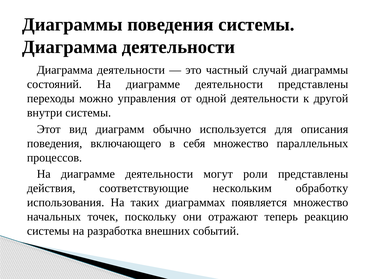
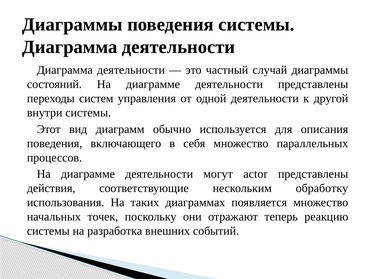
можно: можно -> систем
роли: роли -> actor
